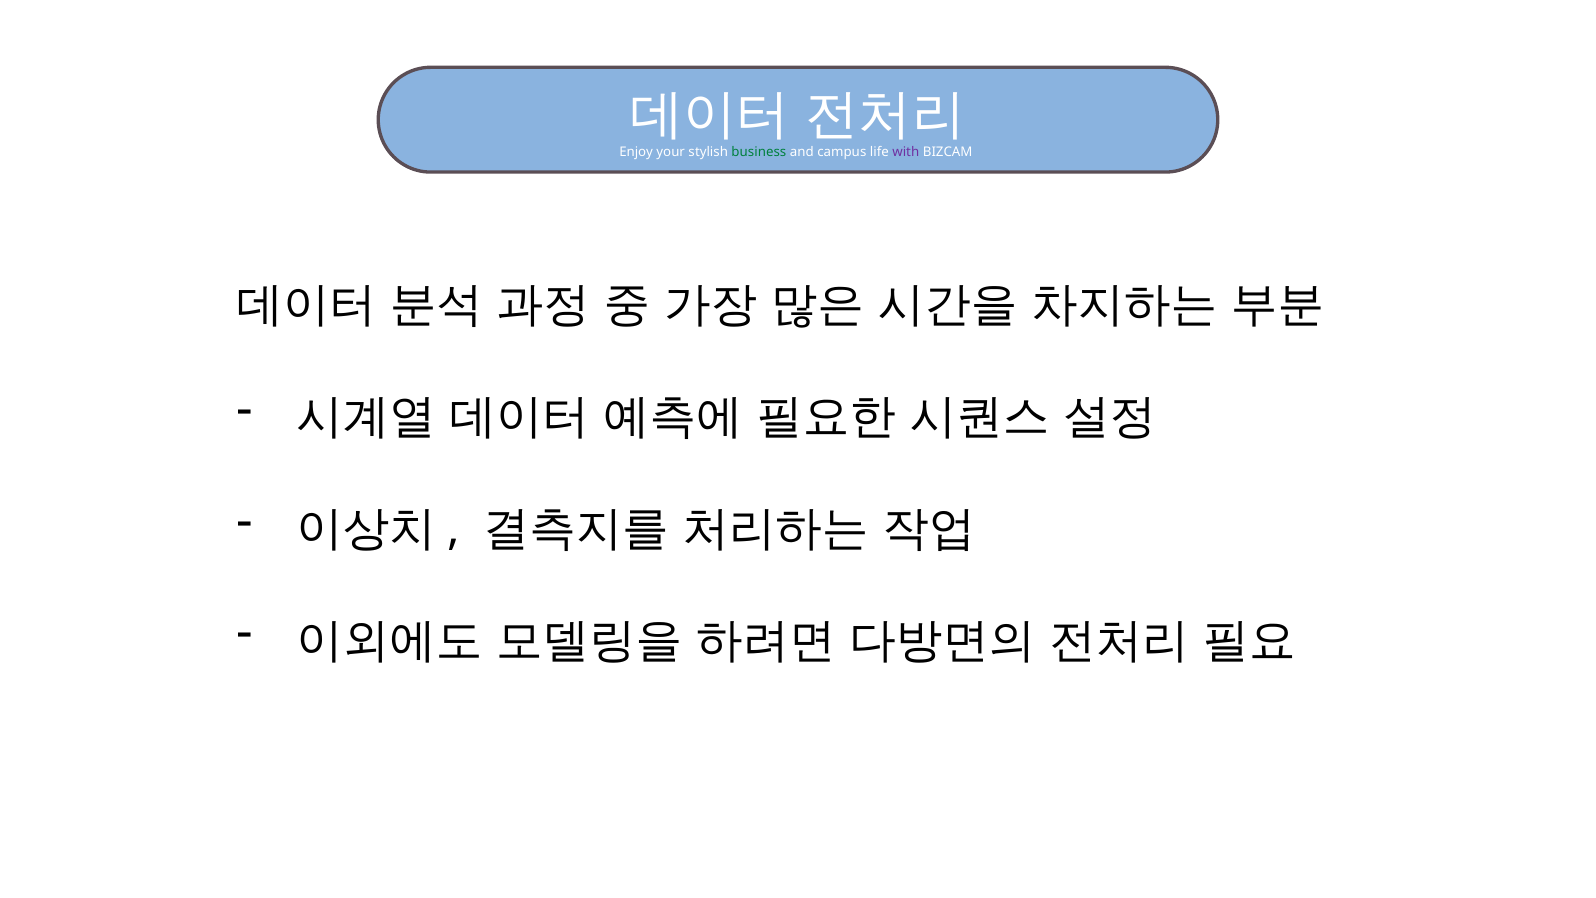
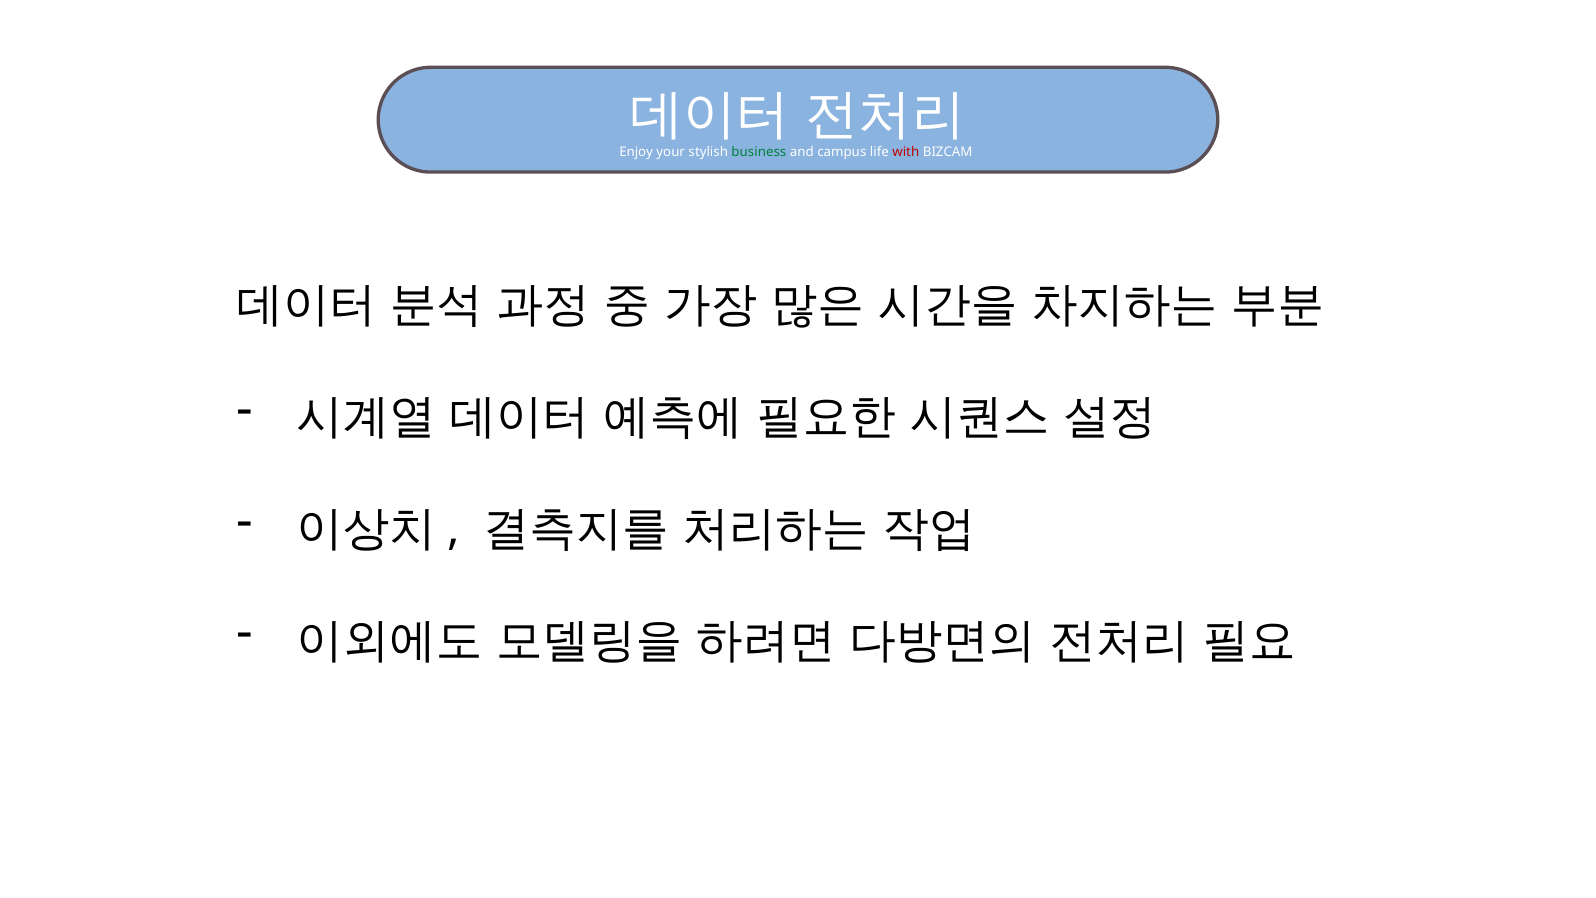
with colour: purple -> red
